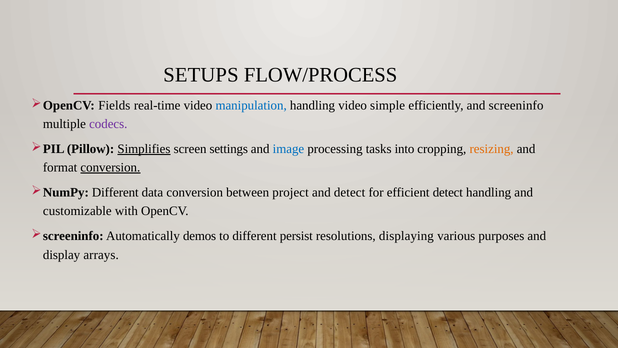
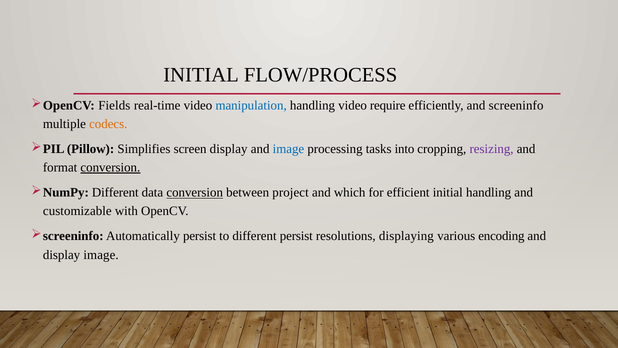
SETUPS at (201, 75): SETUPS -> INITIAL
simple: simple -> require
codecs colour: purple -> orange
Simplifies underline: present -> none
screen settings: settings -> display
resizing colour: orange -> purple
conversion at (195, 192) underline: none -> present
and detect: detect -> which
efficient detect: detect -> initial
Automatically demos: demos -> persist
purposes: purposes -> encoding
display arrays: arrays -> image
